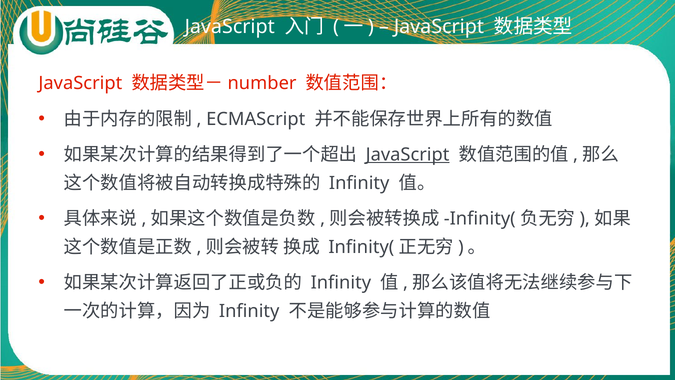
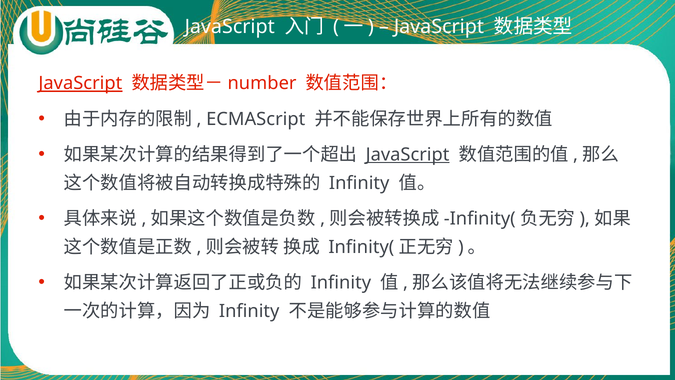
JavaScript at (80, 83) underline: none -> present
